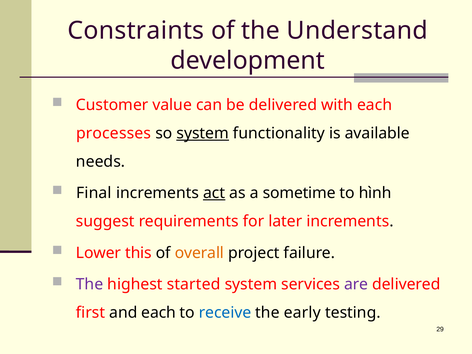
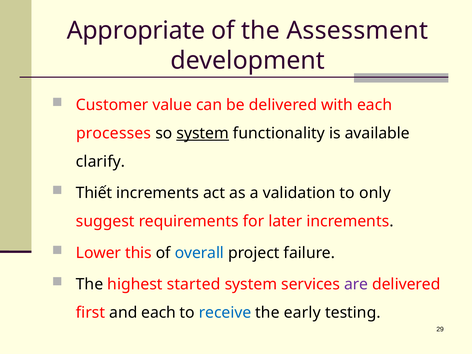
Constraints: Constraints -> Appropriate
Understand: Understand -> Assessment
needs: needs -> clarify
Final: Final -> Thiết
act underline: present -> none
sometime: sometime -> validation
hình: hình -> only
overall colour: orange -> blue
The at (90, 284) colour: purple -> black
